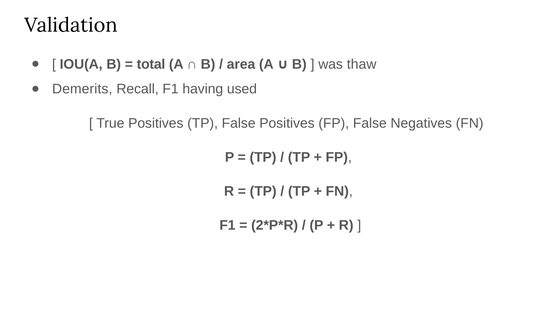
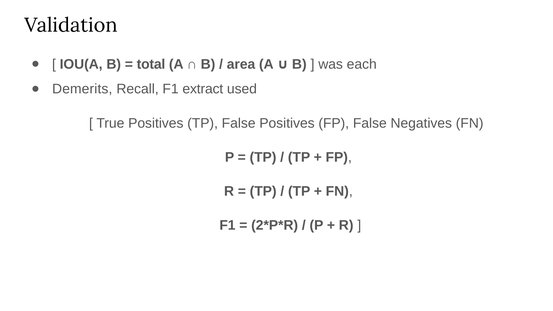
thaw: thaw -> each
having: having -> extract
